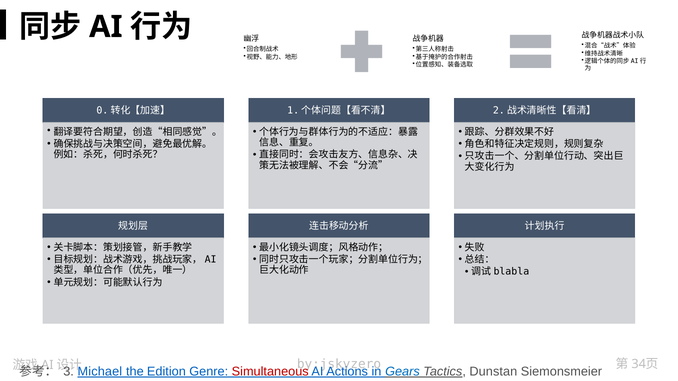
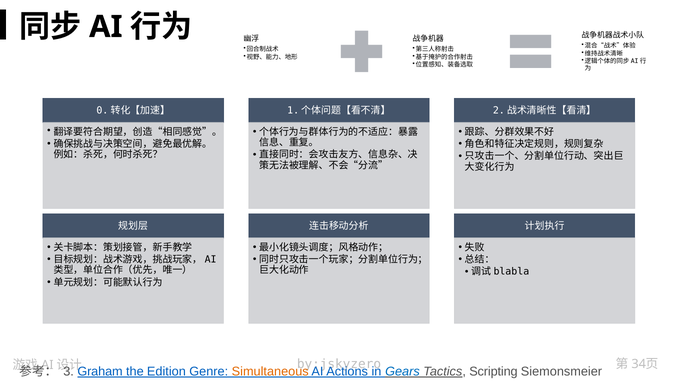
Michael: Michael -> Graham
Simultaneous colour: red -> orange
Dunstan: Dunstan -> Scripting
